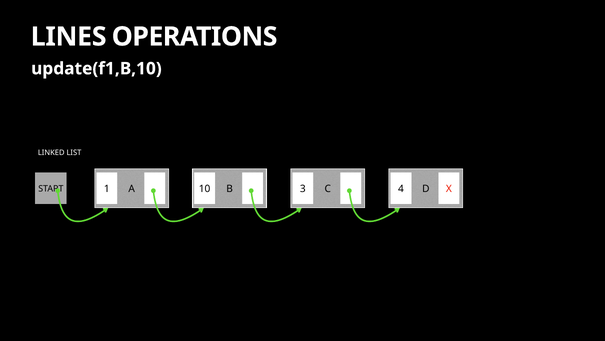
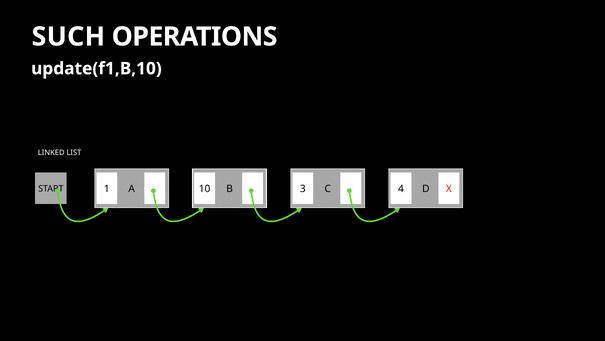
LINES: LINES -> SUCH
